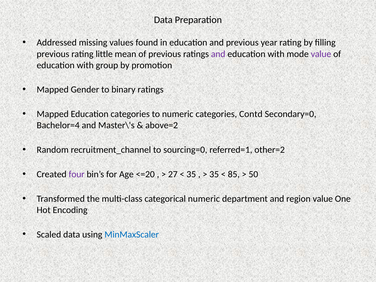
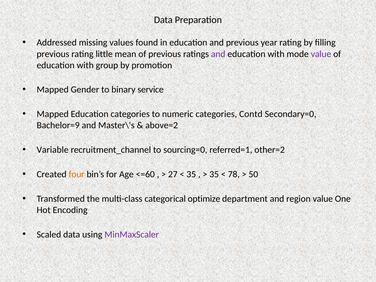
binary ratings: ratings -> service
Bachelor=4: Bachelor=4 -> Bachelor=9
Random: Random -> Variable
four colour: purple -> orange
<=20: <=20 -> <=60
85: 85 -> 78
categorical numeric: numeric -> optimize
MinMaxScaler colour: blue -> purple
